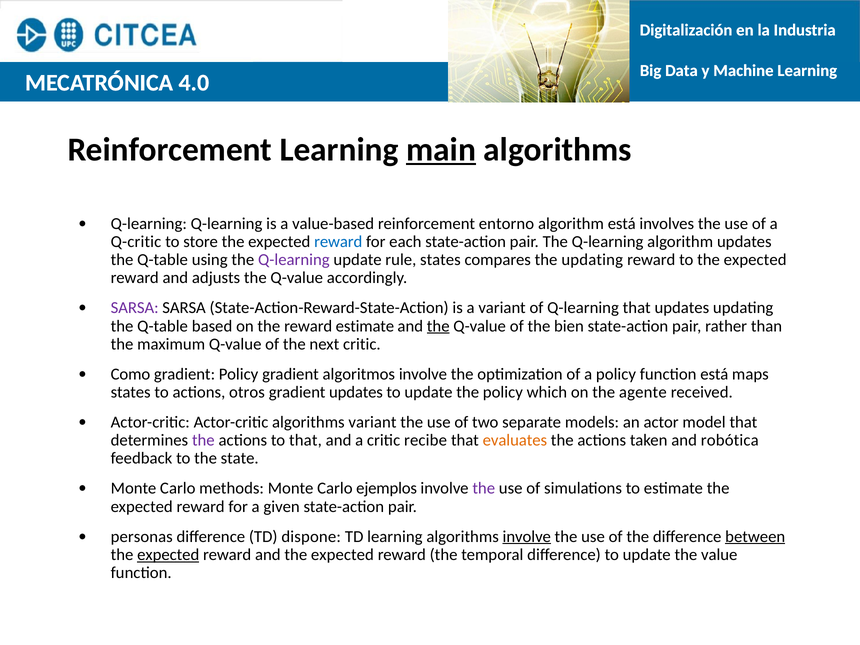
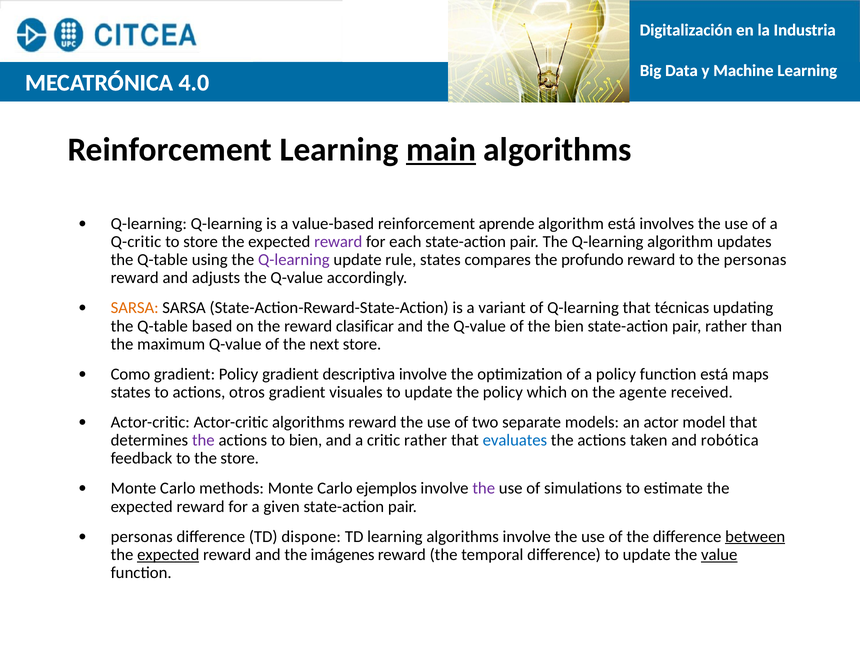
entorno: entorno -> aprende
reward at (338, 242) colour: blue -> purple
the updating: updating -> profundo
to the expected: expected -> personas
SARSA at (135, 308) colour: purple -> orange
that updates: updates -> técnicas
reward estimate: estimate -> clasificar
the at (438, 326) underline: present -> none
next critic: critic -> store
algoritmos: algoritmos -> descriptiva
gradient updates: updates -> visuales
algorithms variant: variant -> reward
to that: that -> bien
critic recibe: recibe -> rather
evaluates colour: orange -> blue
the state: state -> store
involve at (527, 537) underline: present -> none
and the expected: expected -> imágenes
value underline: none -> present
